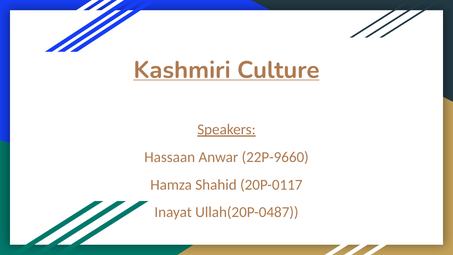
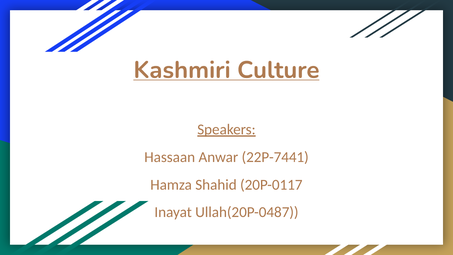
22P-9660: 22P-9660 -> 22P-7441
